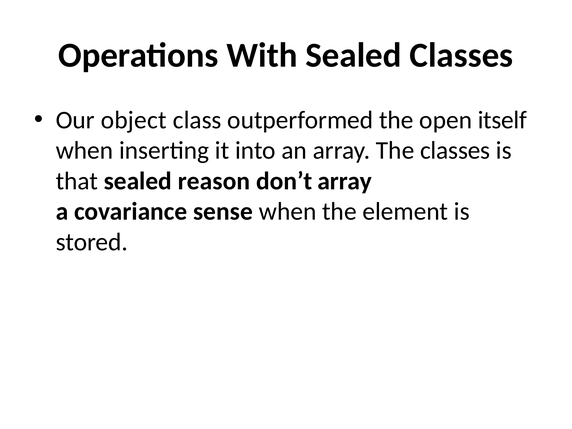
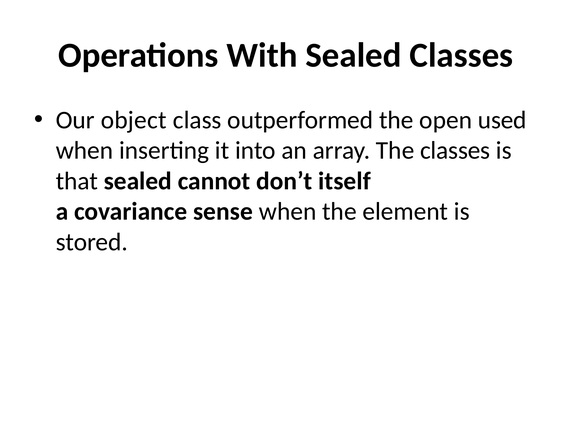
itself: itself -> used
reason: reason -> cannot
don’t array: array -> itself
